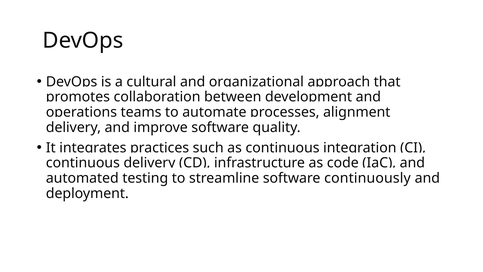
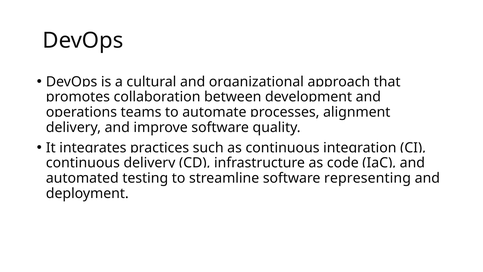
continuously: continuously -> representing
